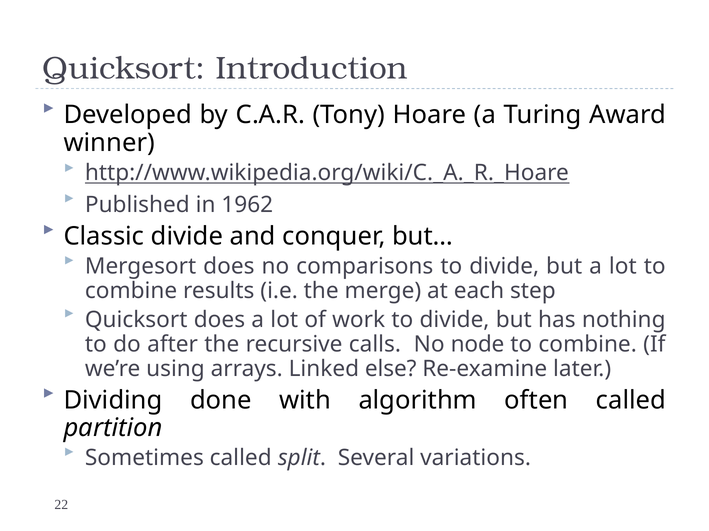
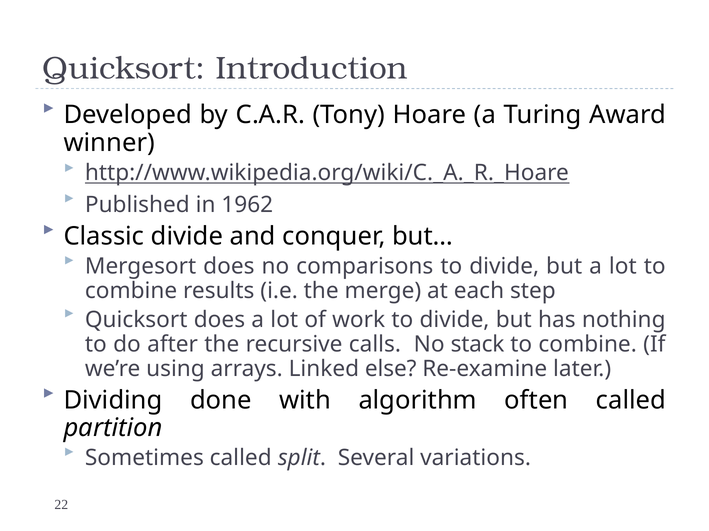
node: node -> stack
